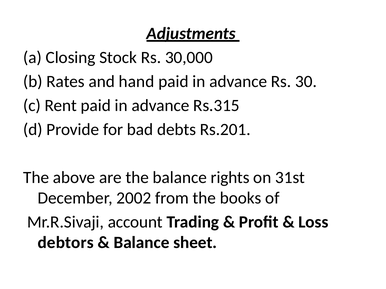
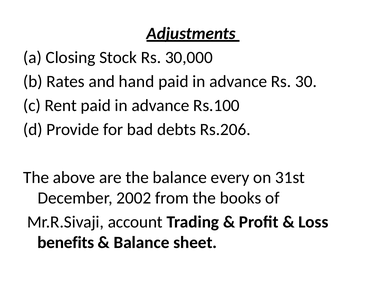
Rs.315: Rs.315 -> Rs.100
Rs.201: Rs.201 -> Rs.206
rights: rights -> every
debtors: debtors -> benefits
